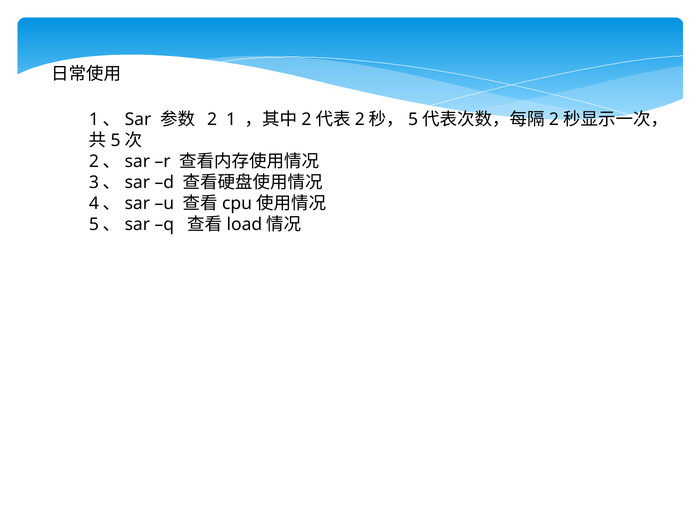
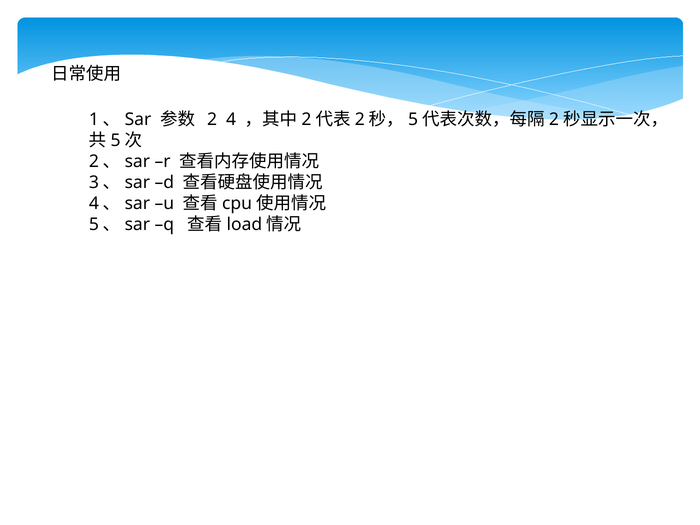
1: 1 -> 4
